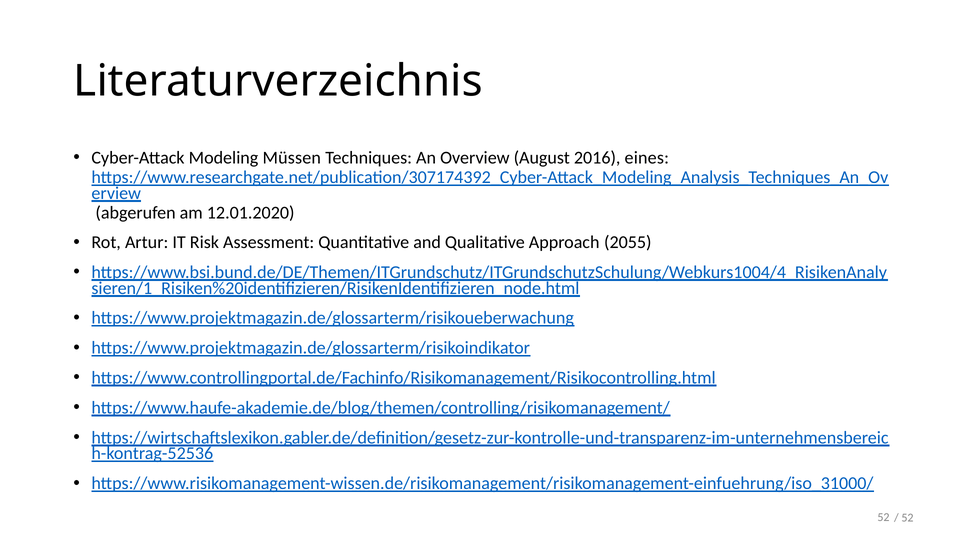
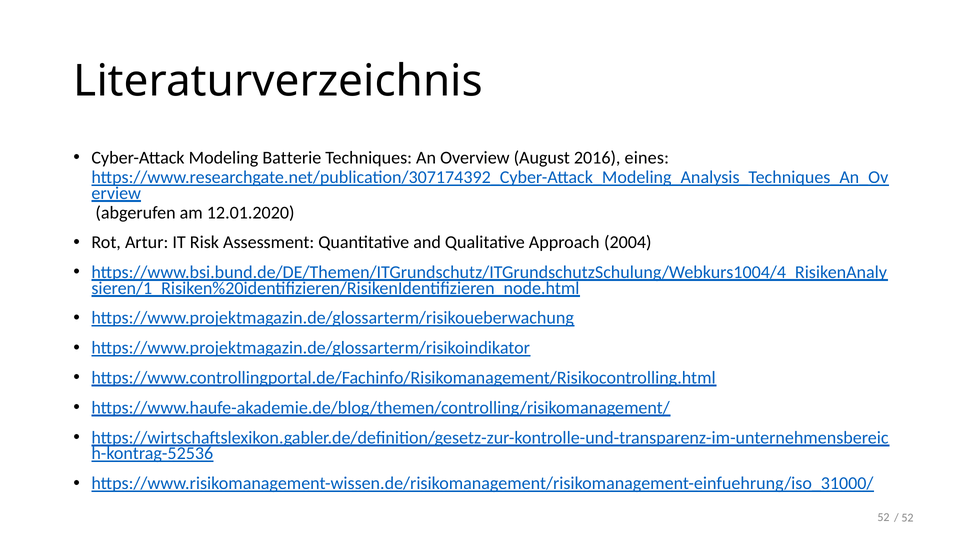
Müssen: Müssen -> Batterie
2055: 2055 -> 2004
